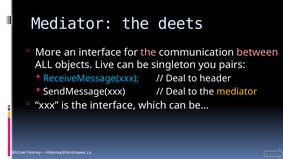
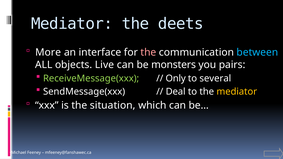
between colour: pink -> light blue
singleton: singleton -> monsters
ReceiveMessage(xxx colour: light blue -> light green
Deal at (176, 78): Deal -> Only
header: header -> several
the interface: interface -> situation
